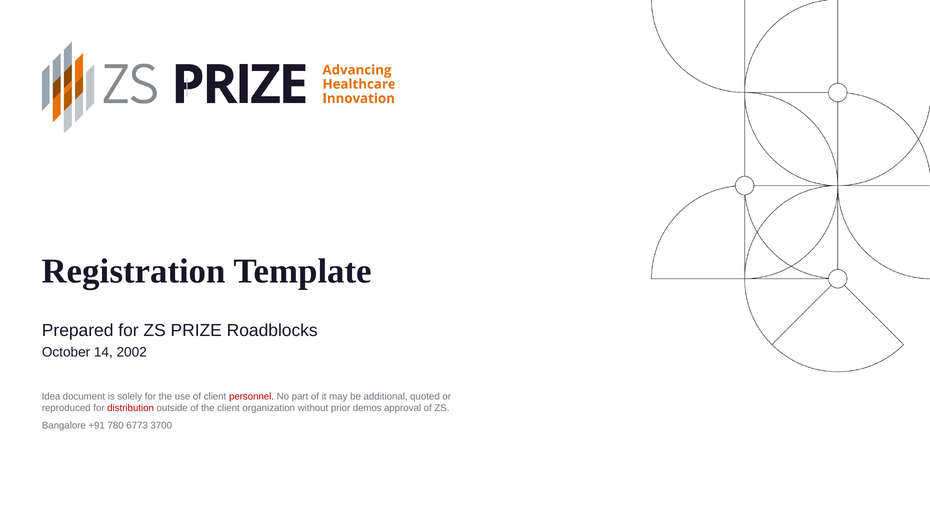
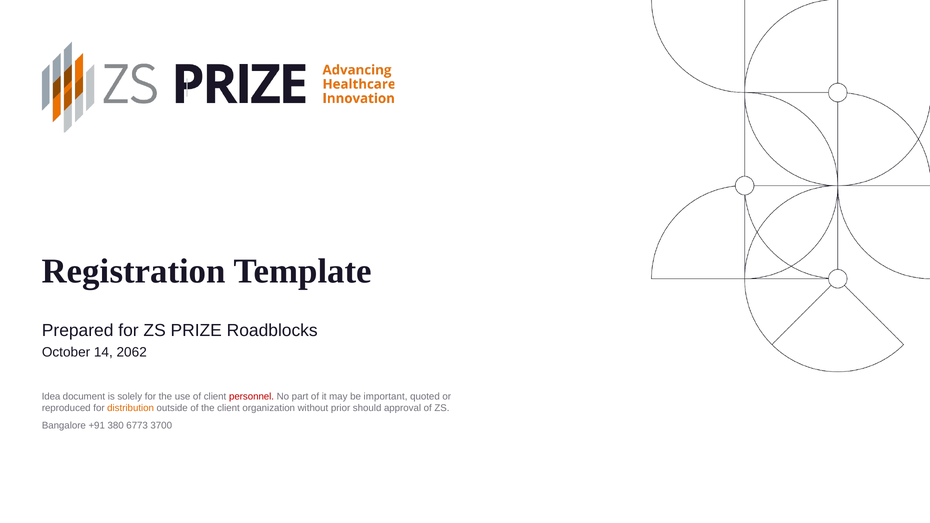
2002: 2002 -> 2062
additional: additional -> important
distribution colour: red -> orange
demos: demos -> should
780: 780 -> 380
